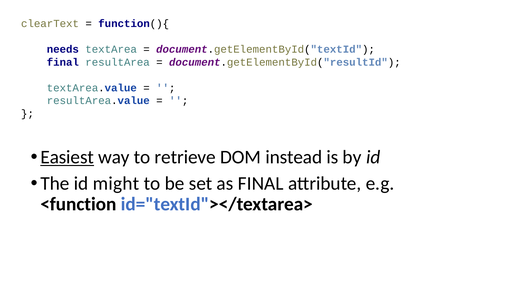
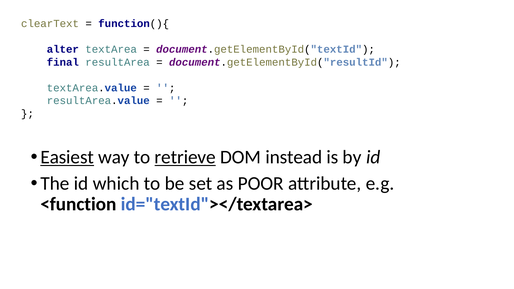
needs: needs -> alter
retrieve underline: none -> present
might: might -> which
as FINAL: FINAL -> POOR
